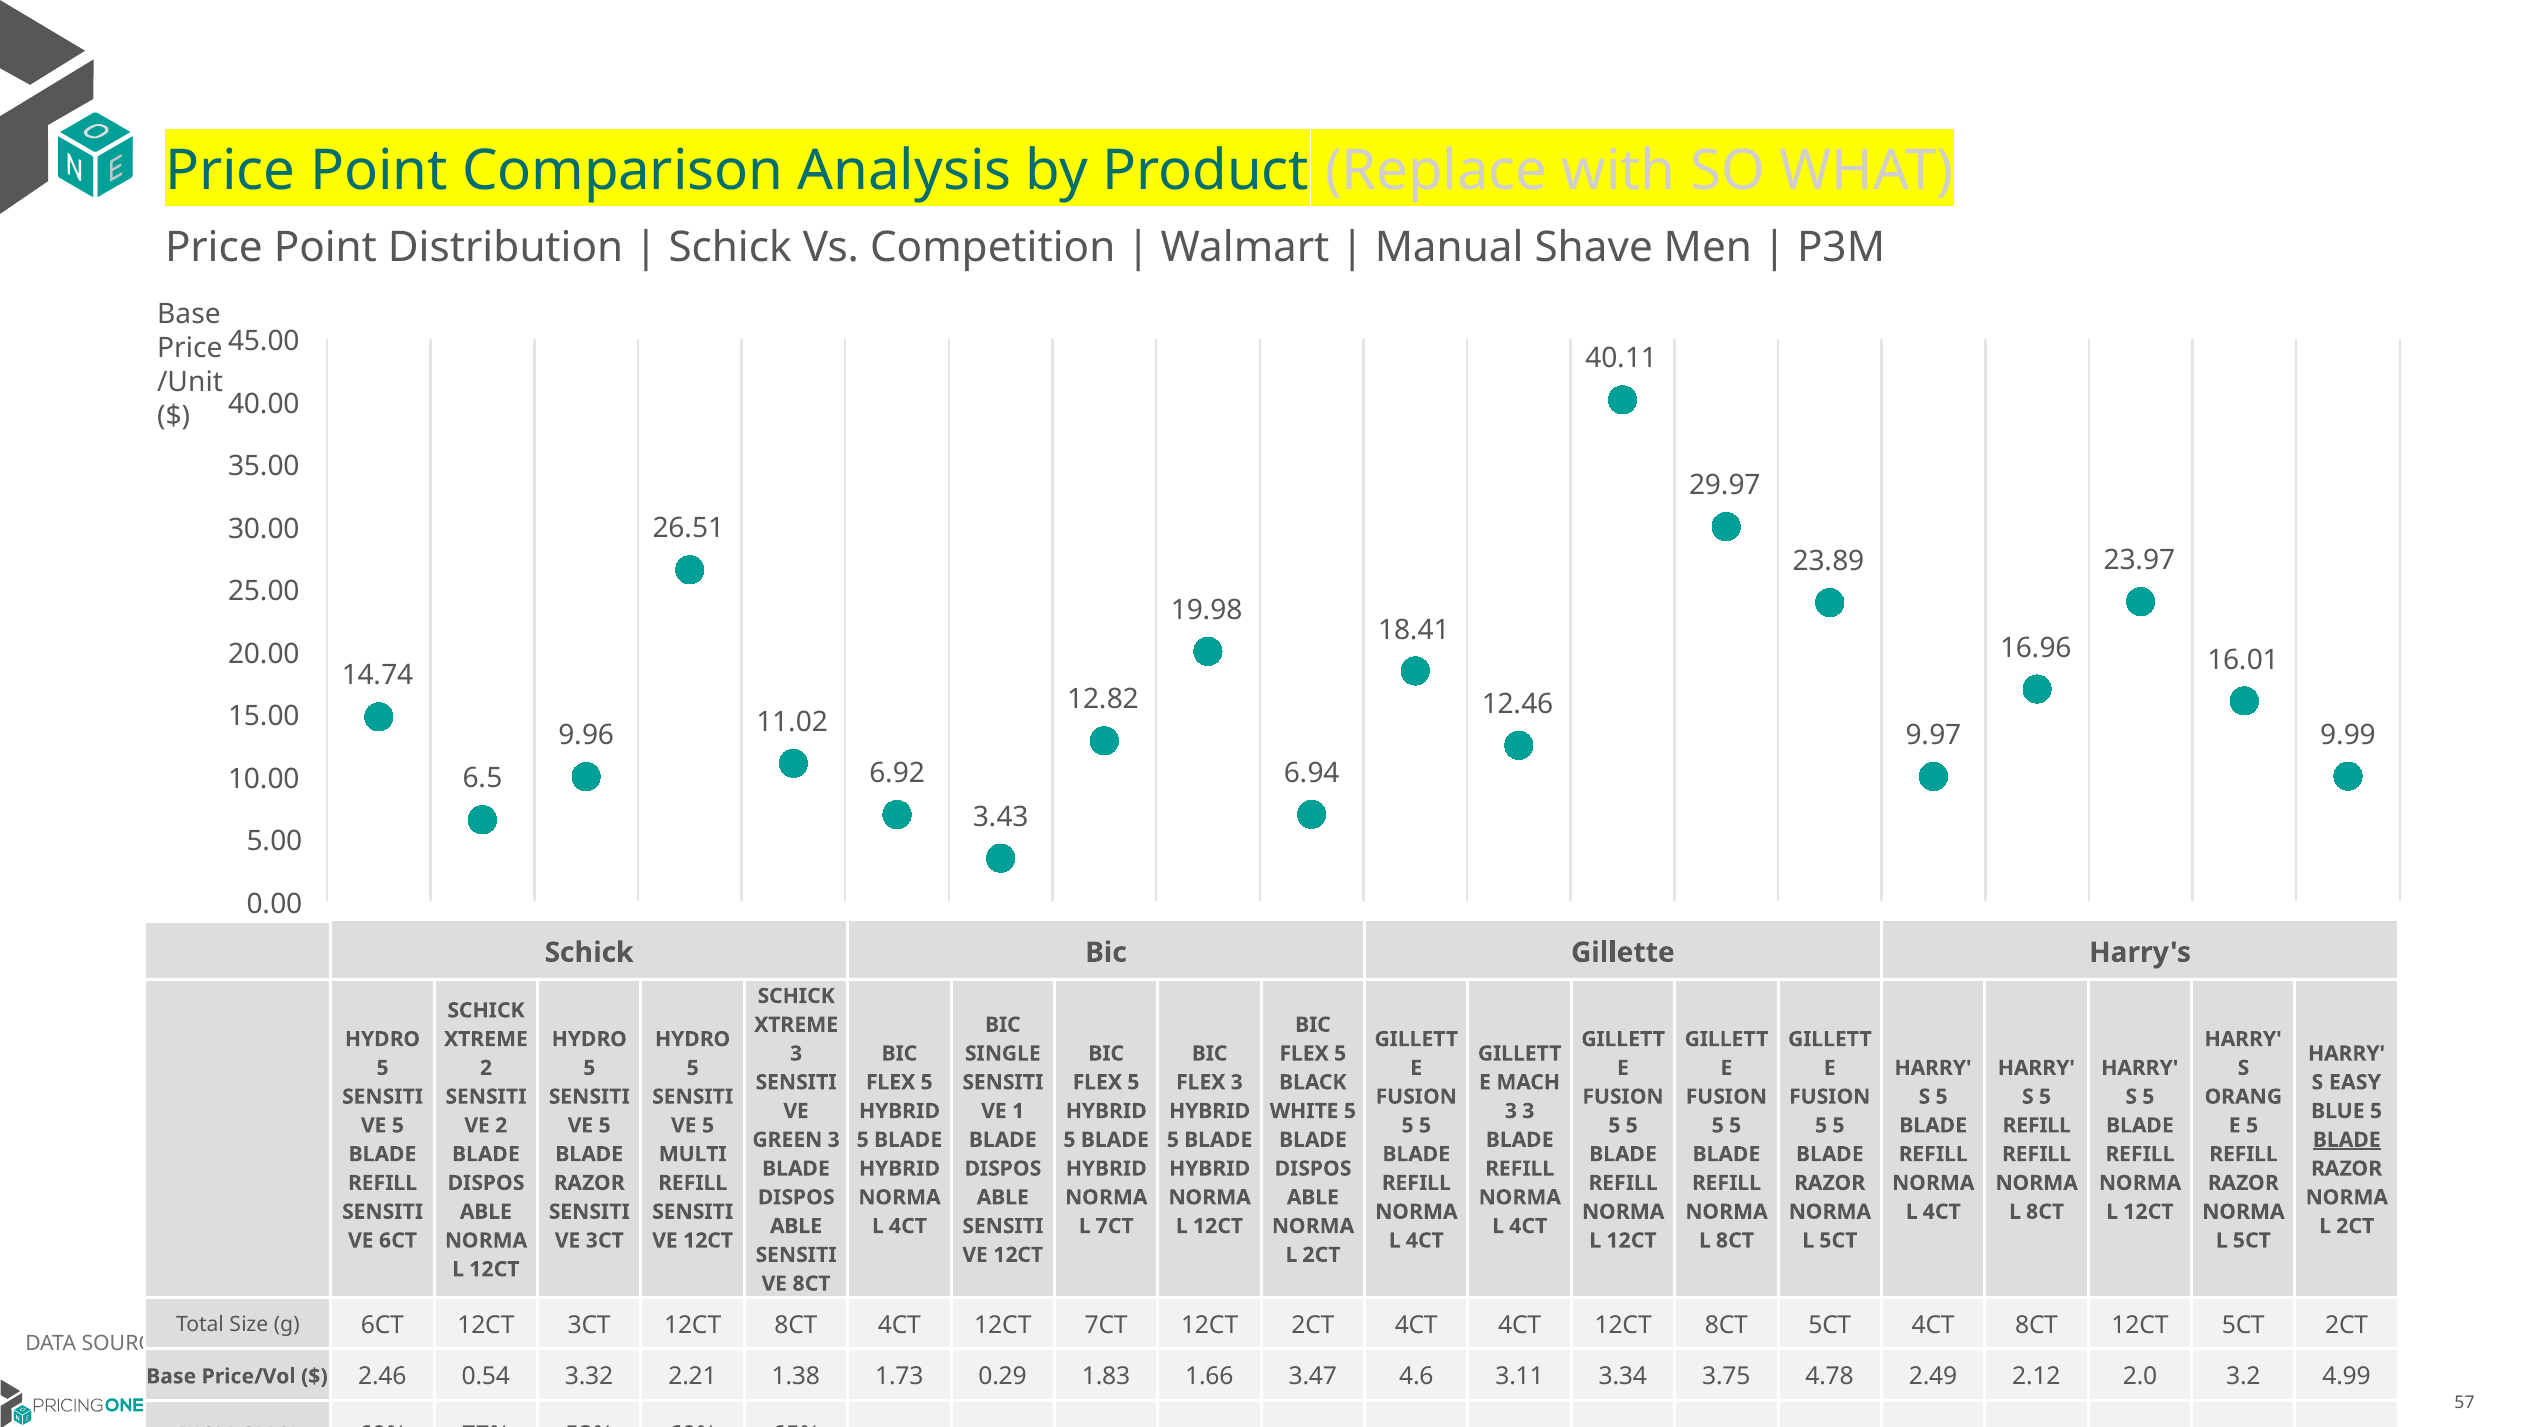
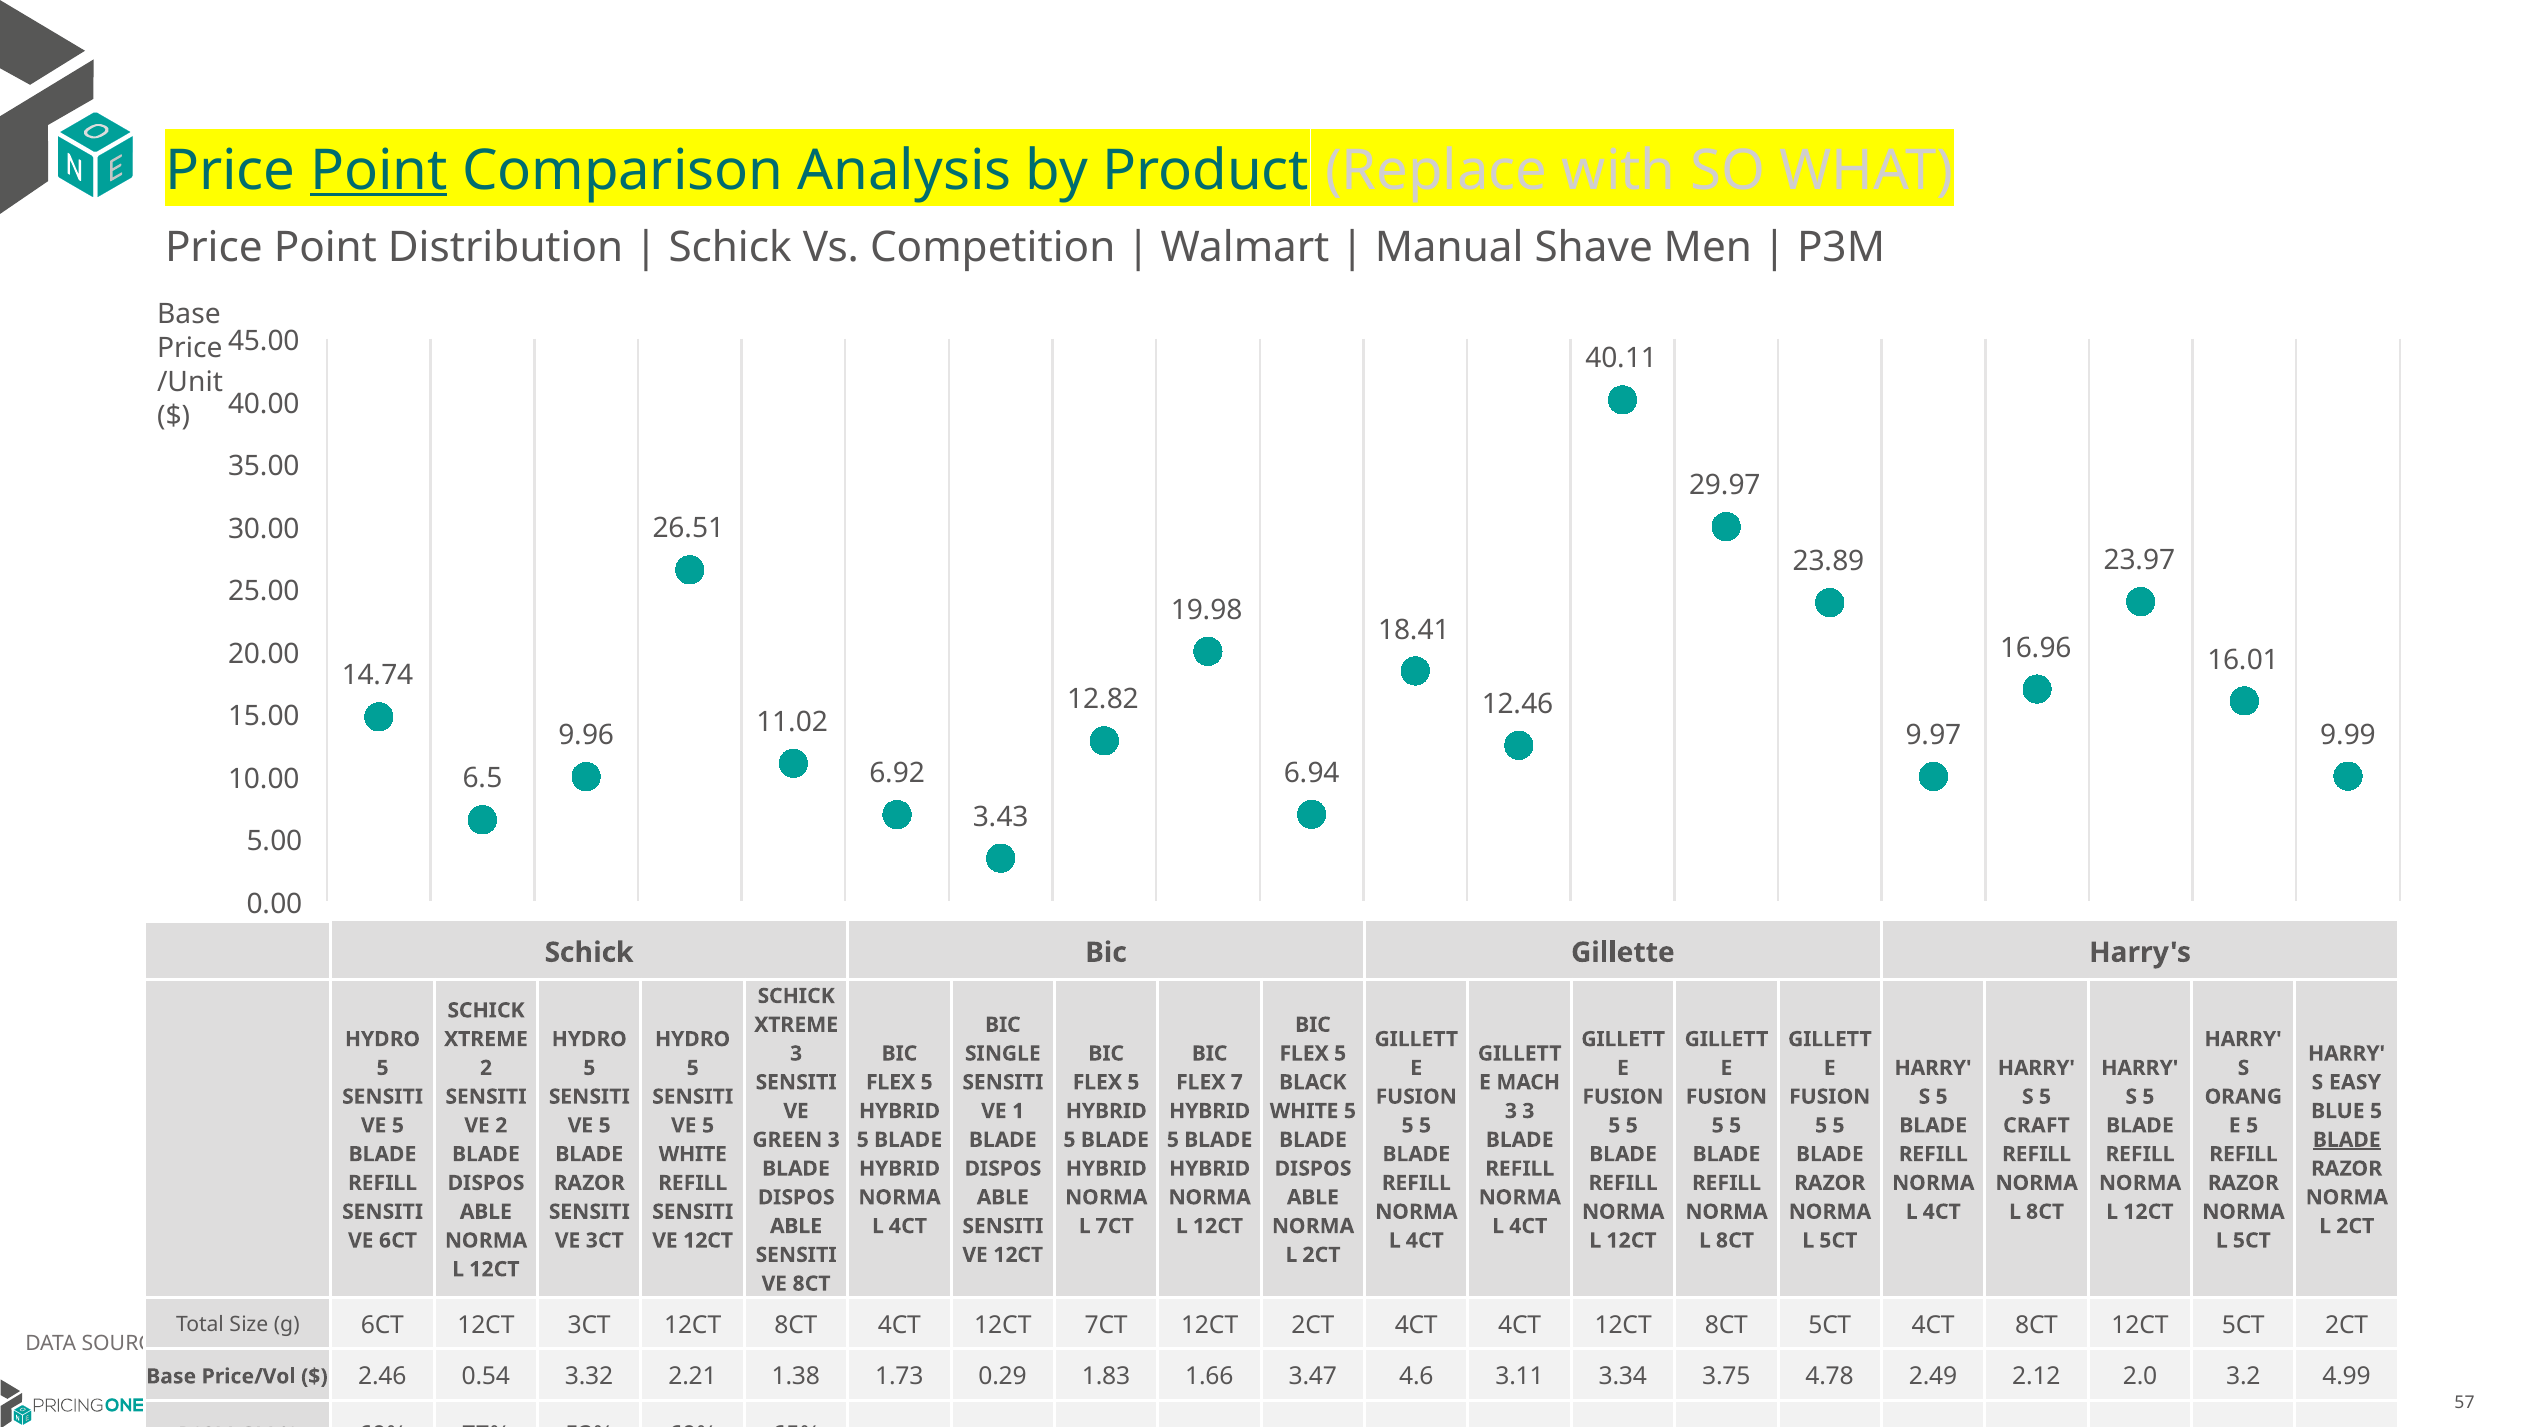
Point at (379, 171) underline: none -> present
FLEX 3: 3 -> 7
REFILL at (2037, 1126): REFILL -> CRAFT
MULTI at (693, 1154): MULTI -> WHITE
